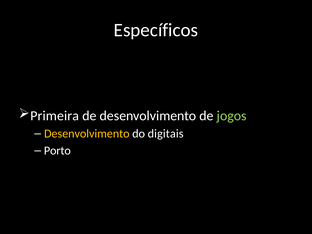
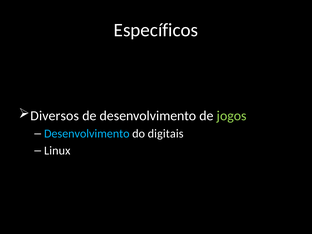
Primeira: Primeira -> Diversos
Desenvolvimento at (87, 134) colour: yellow -> light blue
Porto: Porto -> Linux
